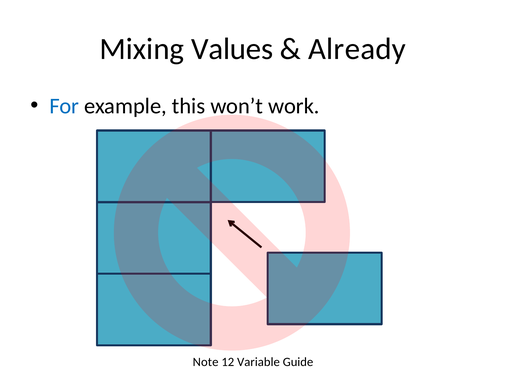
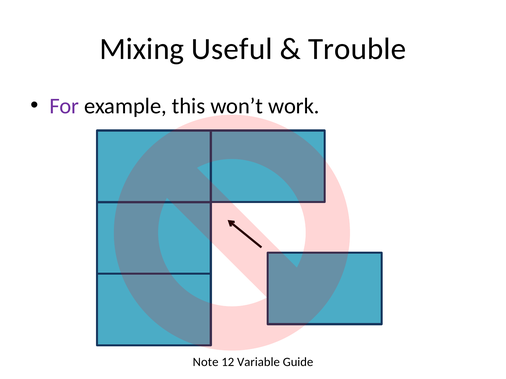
Values: Values -> Useful
Already: Already -> Trouble
For colour: blue -> purple
